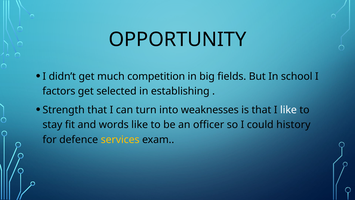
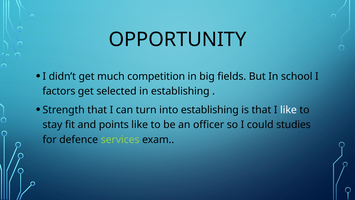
into weaknesses: weaknesses -> establishing
words: words -> points
history: history -> studies
services colour: yellow -> light green
